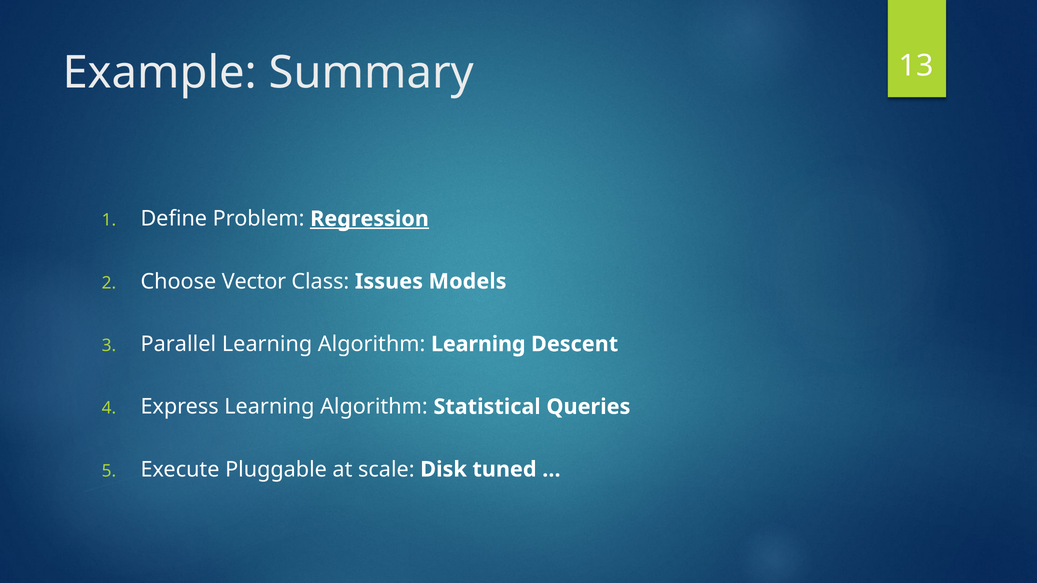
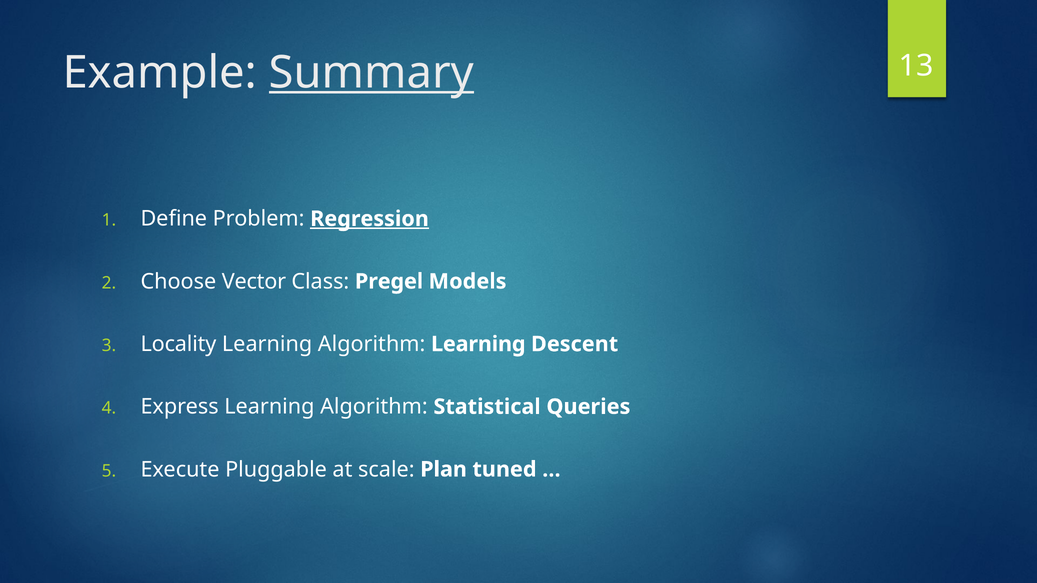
Summary underline: none -> present
Issues: Issues -> Pregel
Parallel: Parallel -> Locality
Disk: Disk -> Plan
